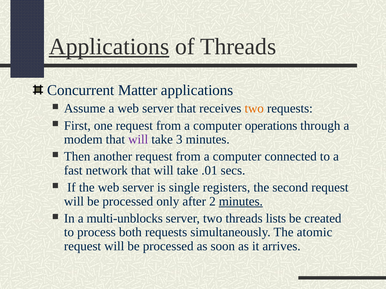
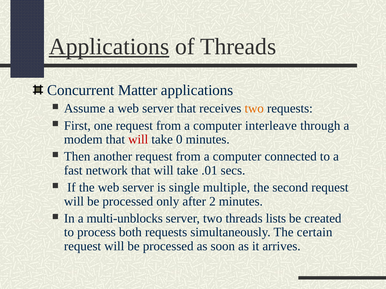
operations: operations -> interleave
will at (138, 140) colour: purple -> red
3: 3 -> 0
registers: registers -> multiple
minutes at (241, 202) underline: present -> none
atomic: atomic -> certain
